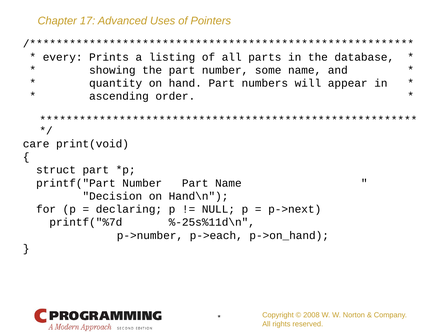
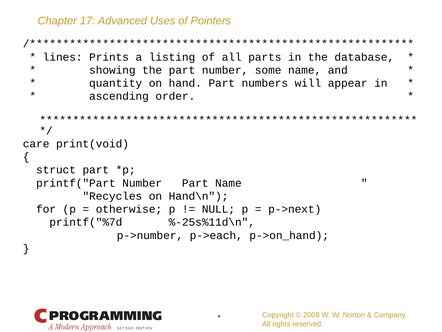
every: every -> lines
Decision: Decision -> Recycles
declaring: declaring -> otherwise
